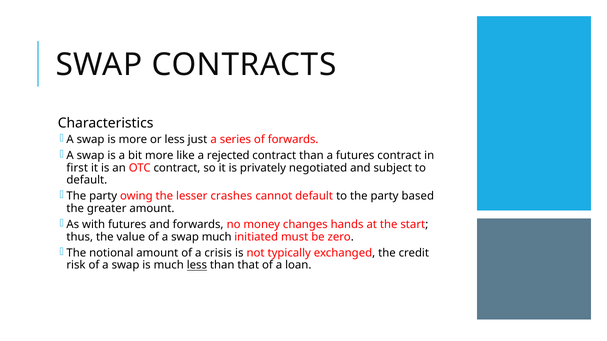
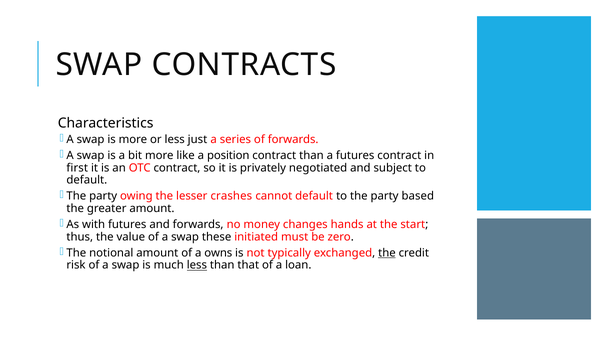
rejected: rejected -> position
swap much: much -> these
crisis: crisis -> owns
the at (387, 253) underline: none -> present
